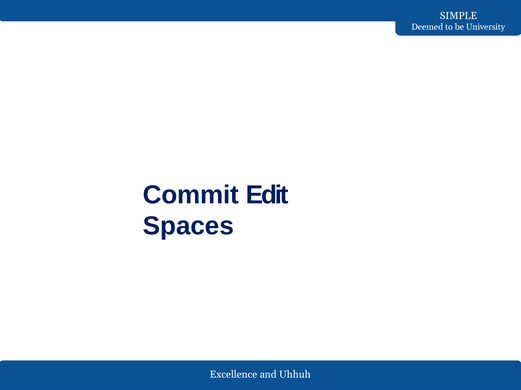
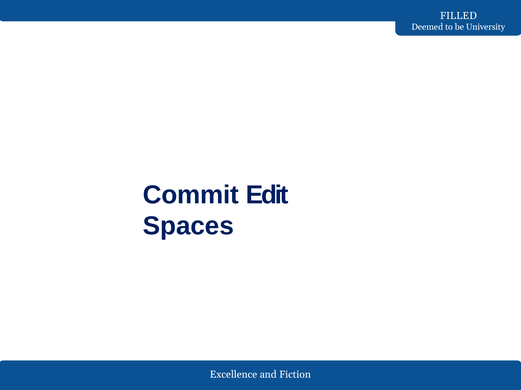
SIMPLE: SIMPLE -> FILLED
Uhhuh: Uhhuh -> Fiction
